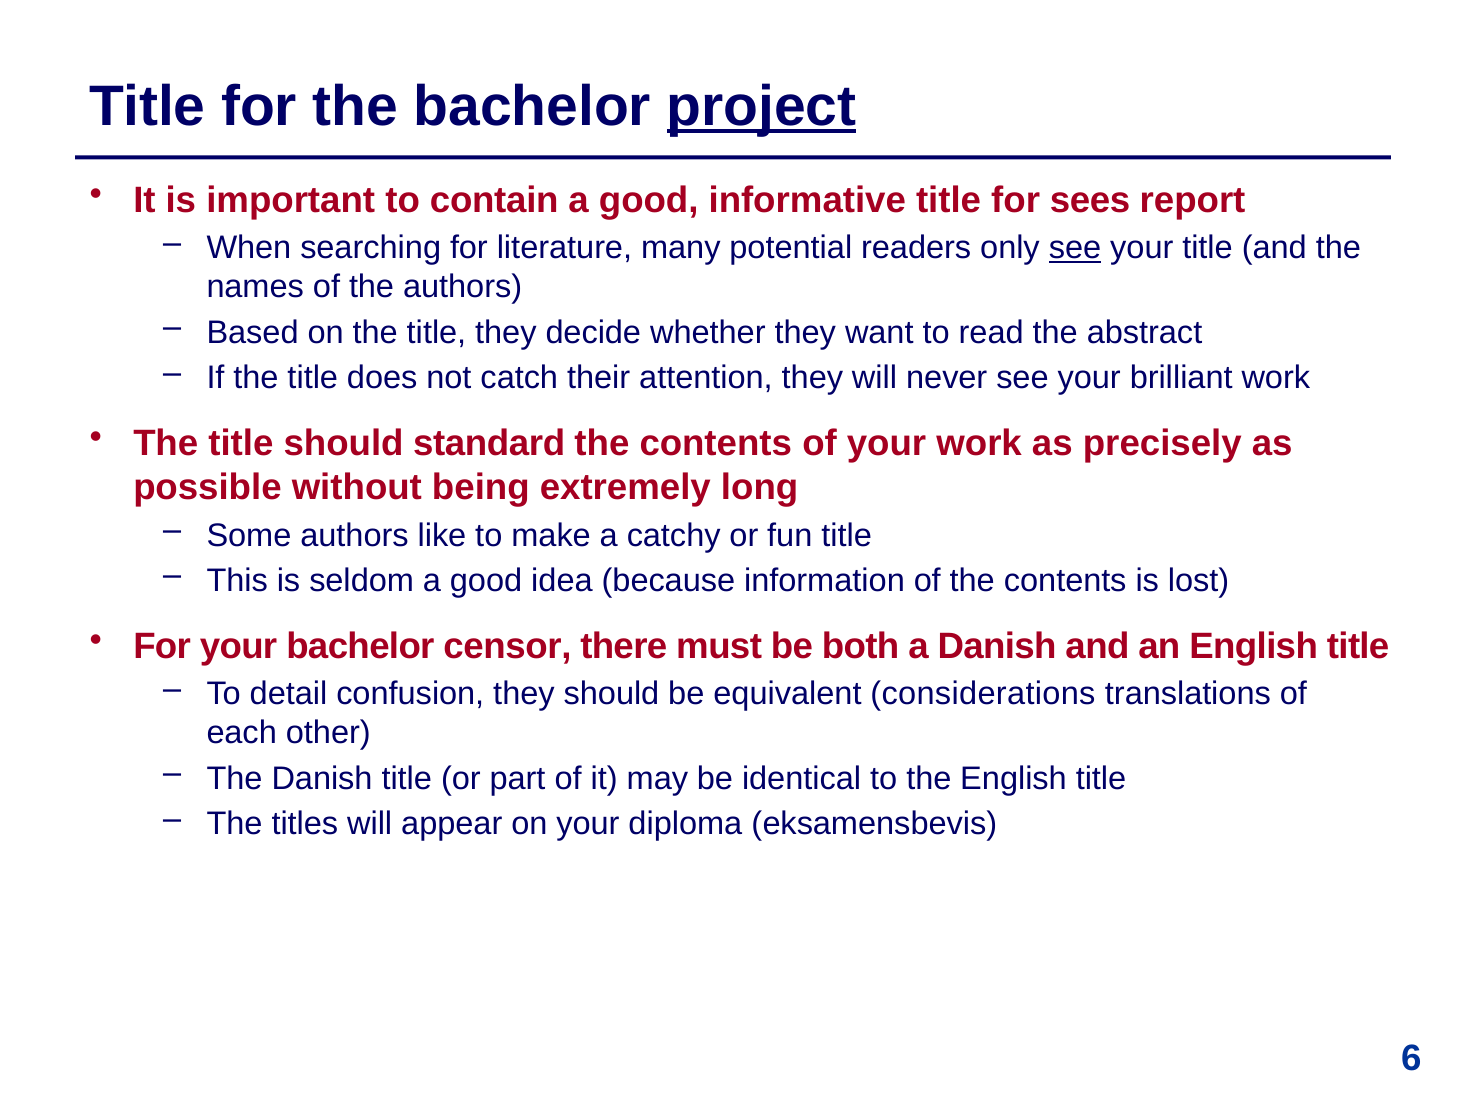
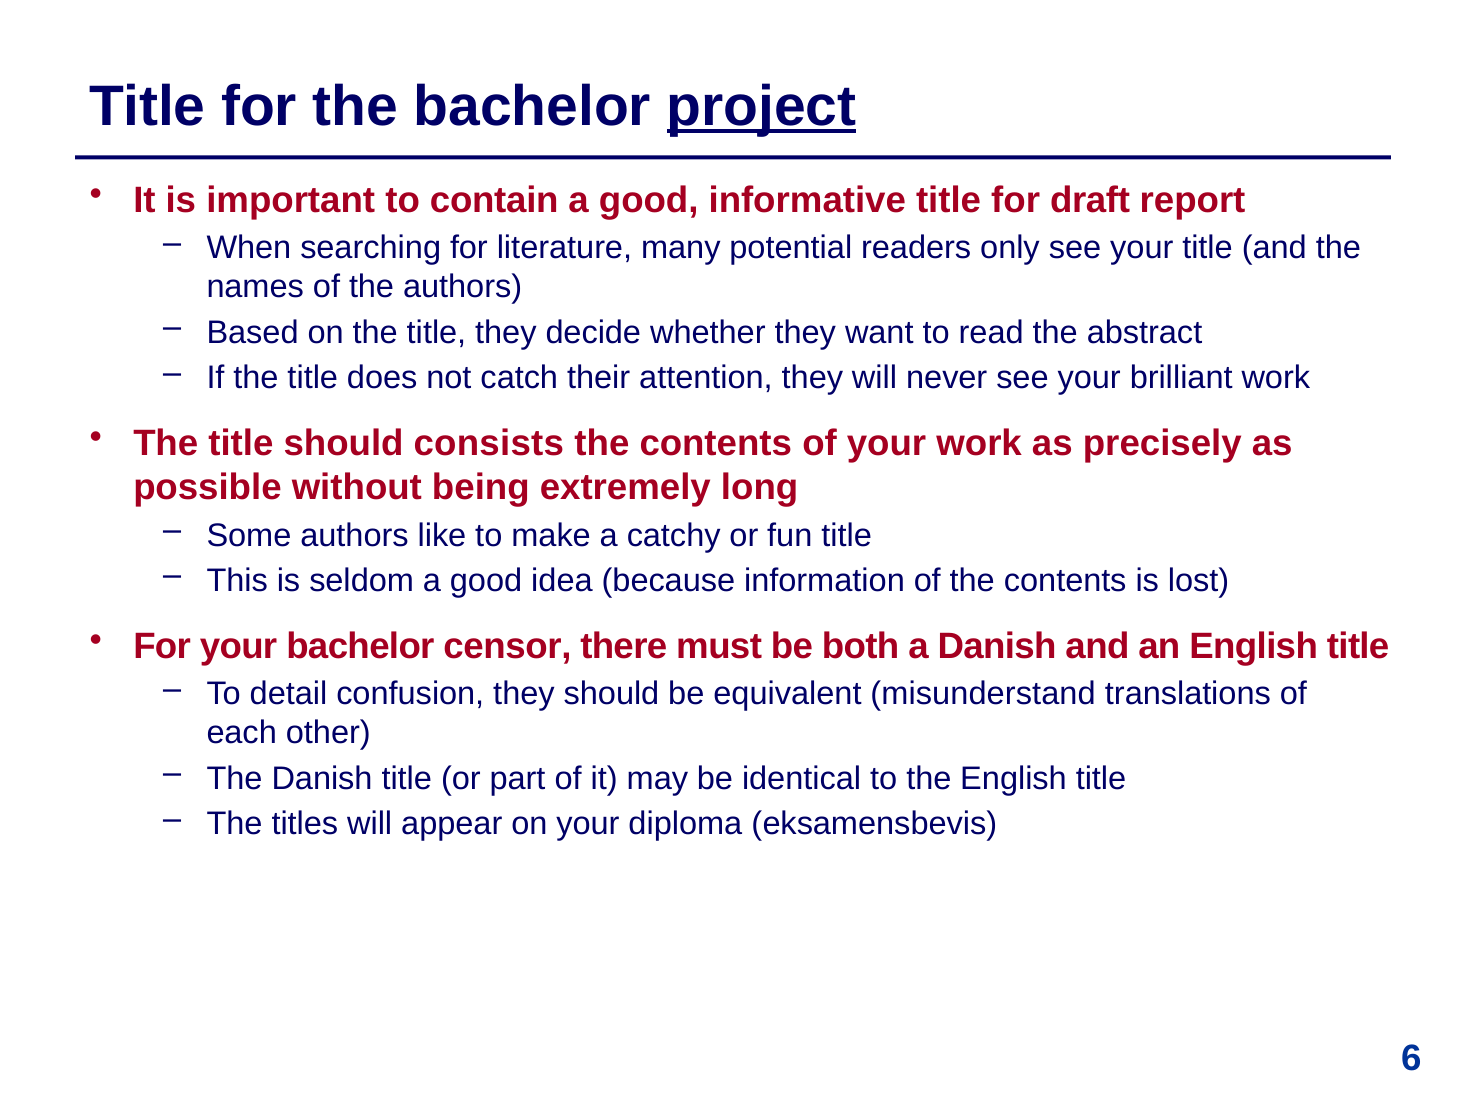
sees: sees -> draft
see at (1075, 248) underline: present -> none
standard: standard -> consists
considerations: considerations -> misunderstand
